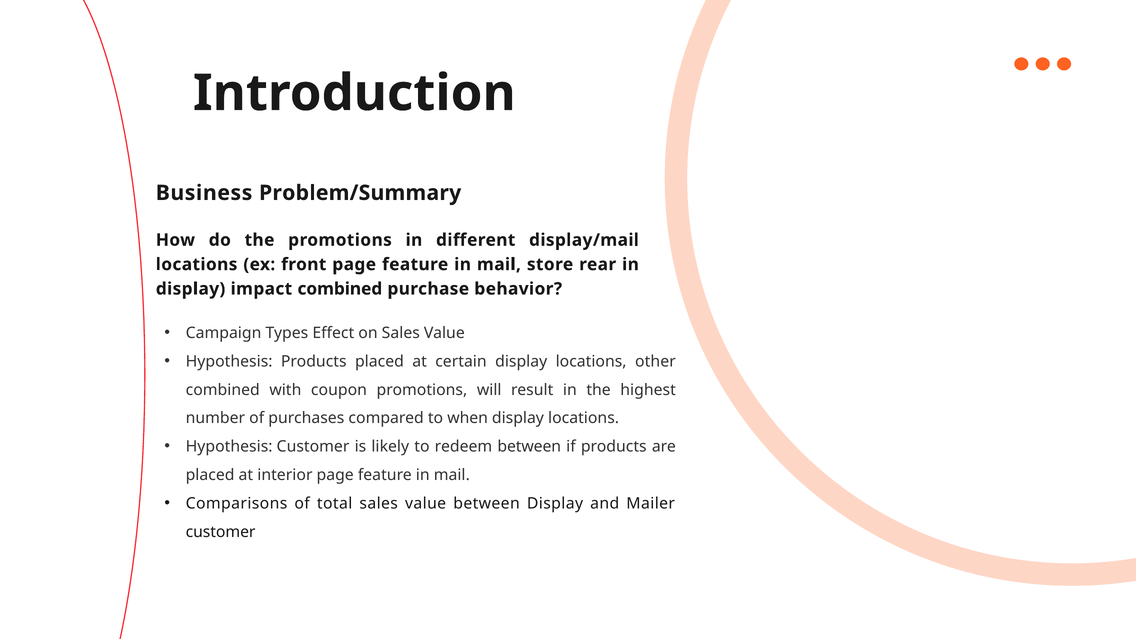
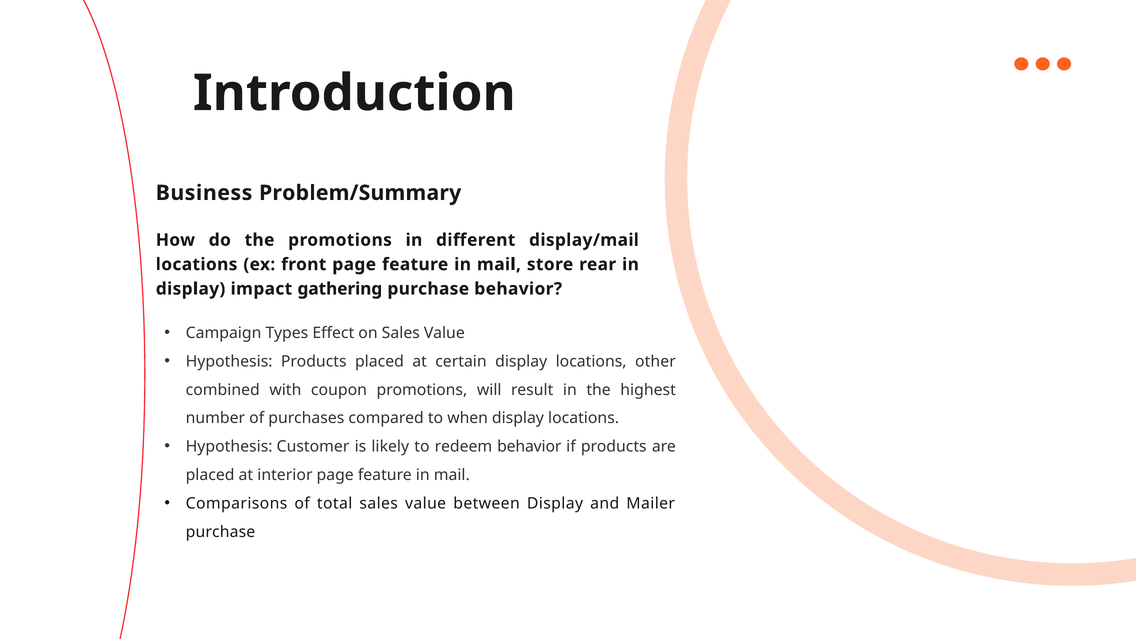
impact combined: combined -> gathering
redeem between: between -> behavior
customer at (221, 532): customer -> purchase
